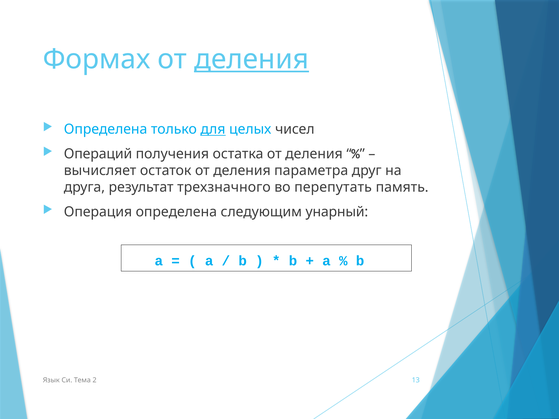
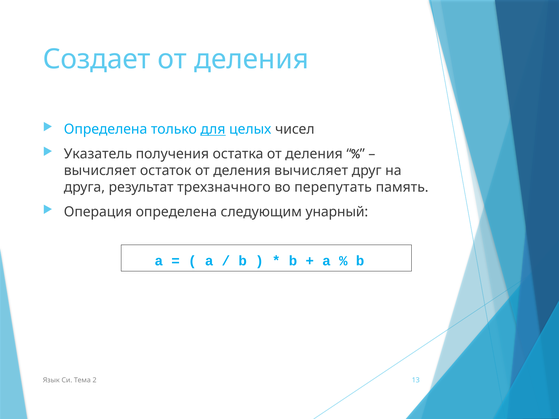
Формах: Формах -> Создает
деления at (252, 59) underline: present -> none
Операций: Операций -> Указатель
деления параметра: параметра -> вычисляет
